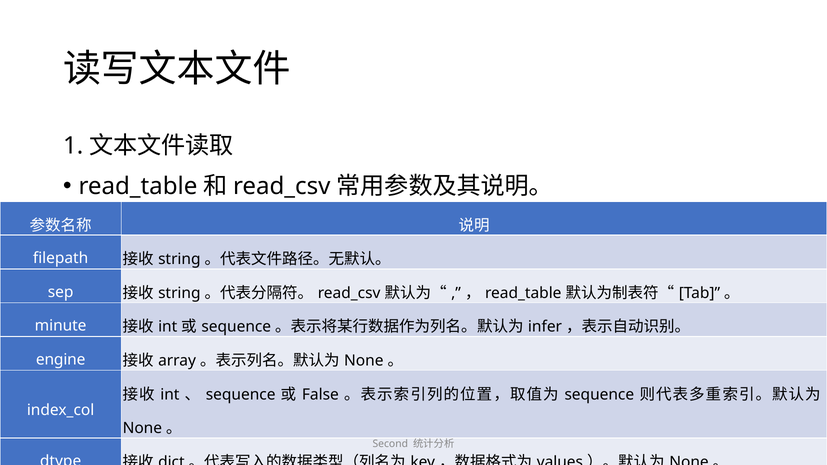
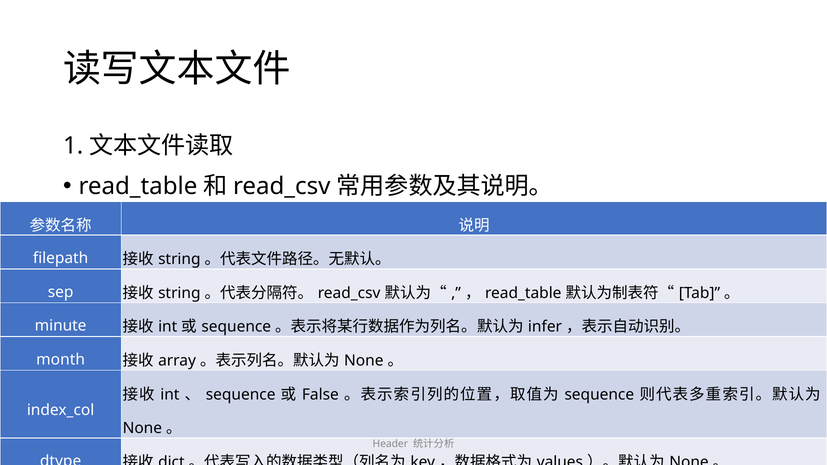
engine at (61, 360): engine -> month
Second: Second -> Header
